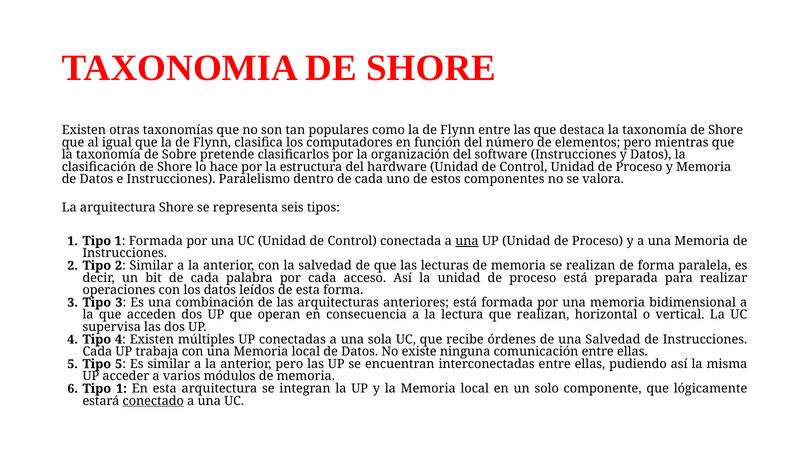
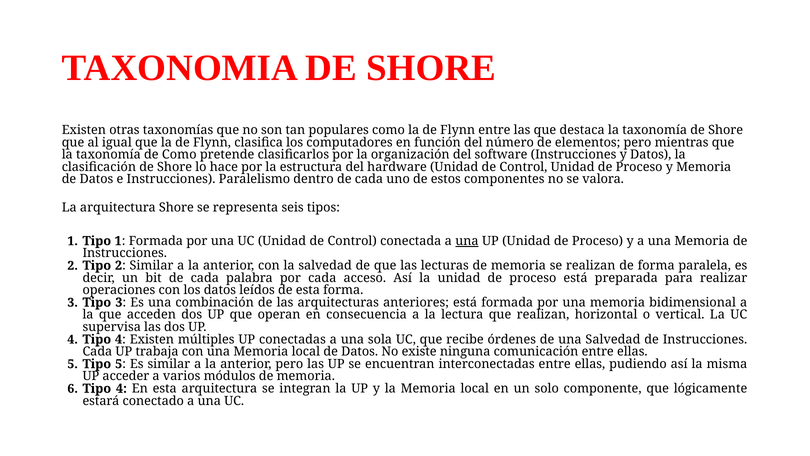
de Sobre: Sobre -> Como
6 Tipo 1: 1 -> 4
conectado underline: present -> none
